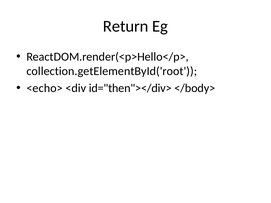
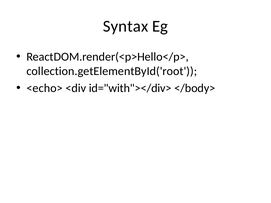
Return: Return -> Syntax
id="then"></div>: id="then"></div> -> id="with"></div>
